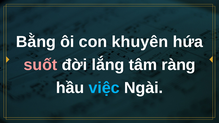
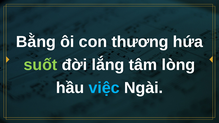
khuyên: khuyên -> thương
suốt colour: pink -> light green
ràng: ràng -> lòng
